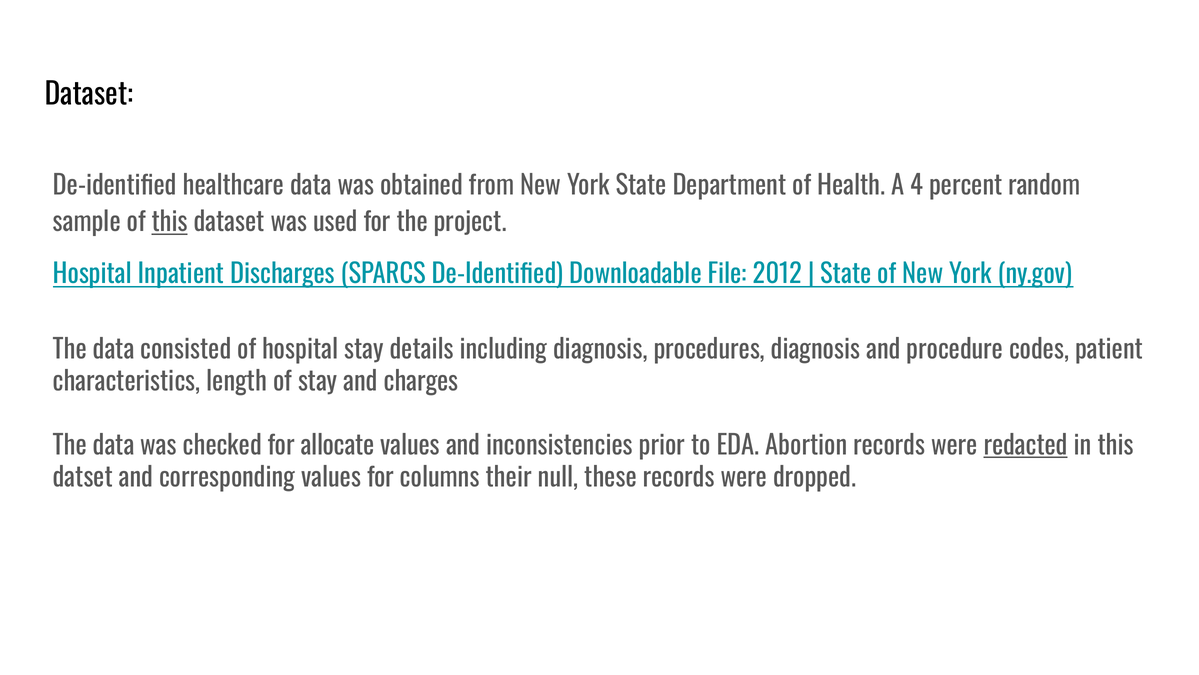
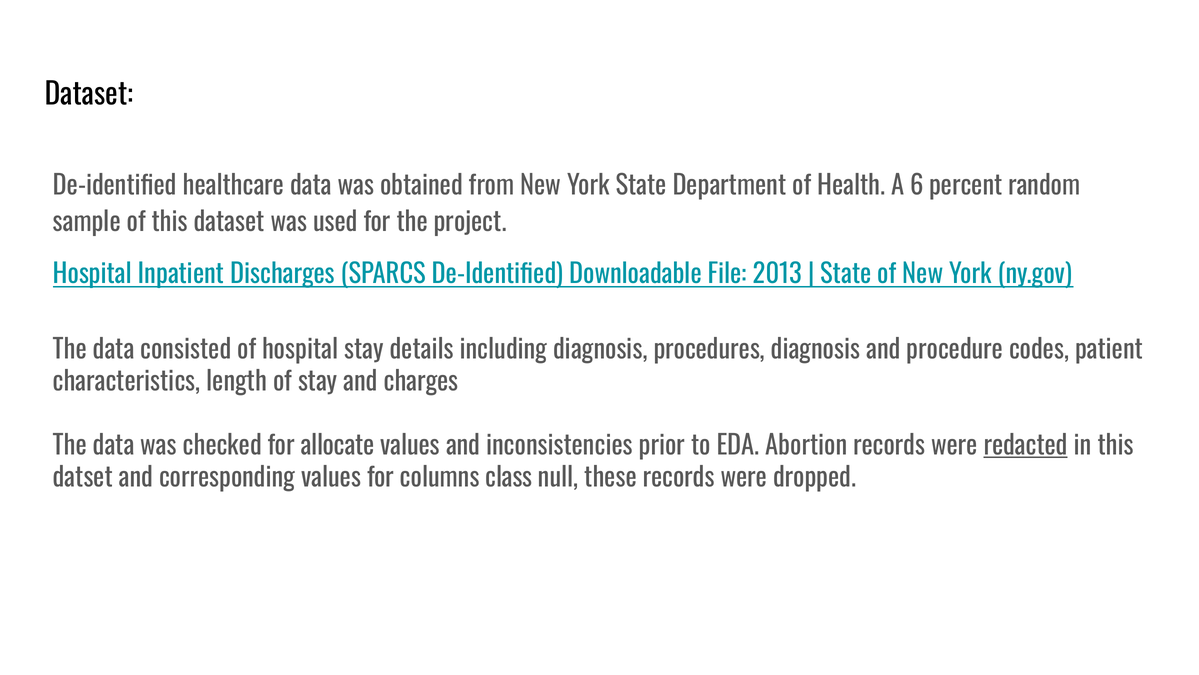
4: 4 -> 6
this at (170, 222) underline: present -> none
2012: 2012 -> 2013
their: their -> class
